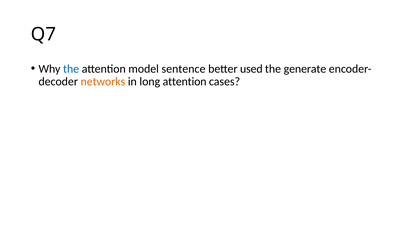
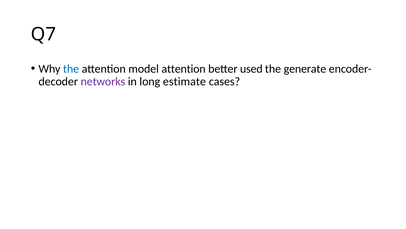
model sentence: sentence -> attention
networks colour: orange -> purple
long attention: attention -> estimate
